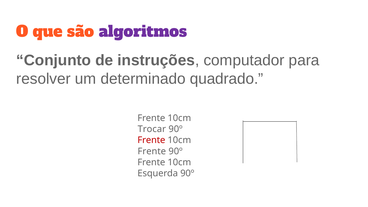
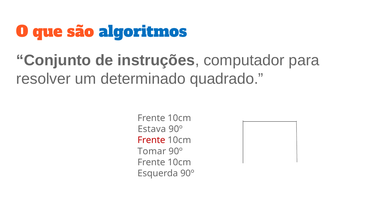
algoritmos colour: purple -> blue
Trocar: Trocar -> Estava
Frente at (152, 151): Frente -> Tomar
